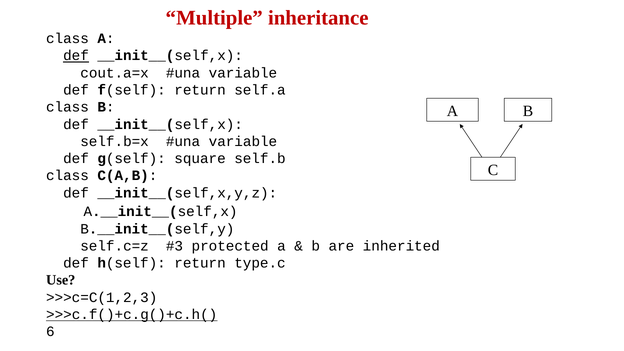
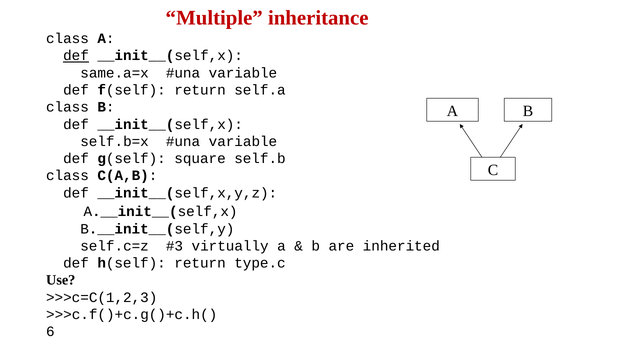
cout.a=x: cout.a=x -> same.a=x
protected: protected -> virtually
>>>c.f()+c.g()+c.h( underline: present -> none
